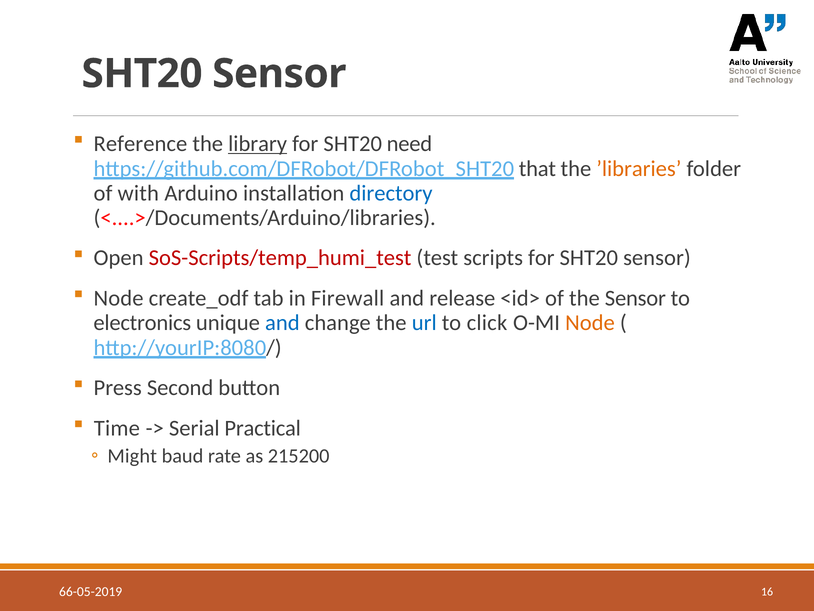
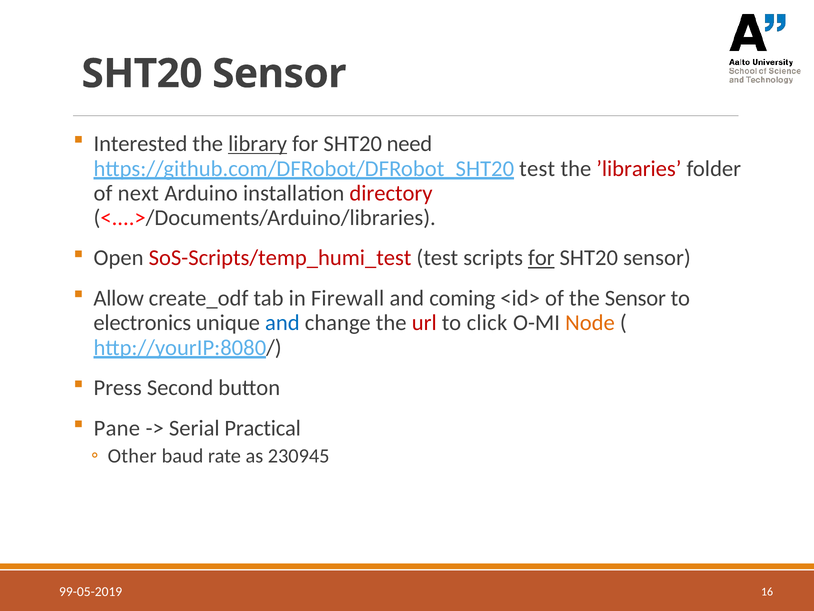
Reference: Reference -> Interested
https://github.com/DFRobot/DFRobot_SHT20 that: that -> test
’libraries colour: orange -> red
with: with -> next
directory colour: blue -> red
for at (541, 258) underline: none -> present
Node at (119, 298): Node -> Allow
release: release -> coming
url colour: blue -> red
Time: Time -> Pane
Might: Might -> Other
215200: 215200 -> 230945
66-05-2019: 66-05-2019 -> 99-05-2019
